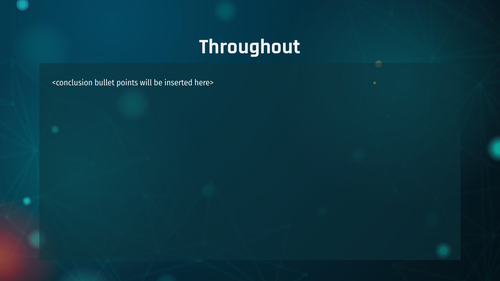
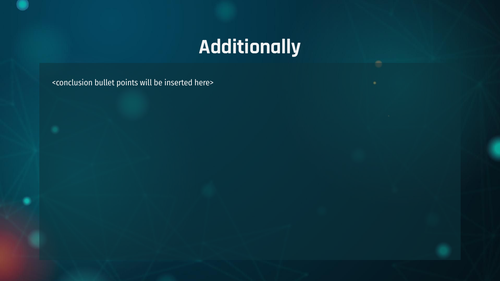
Throughout: Throughout -> Additionally
